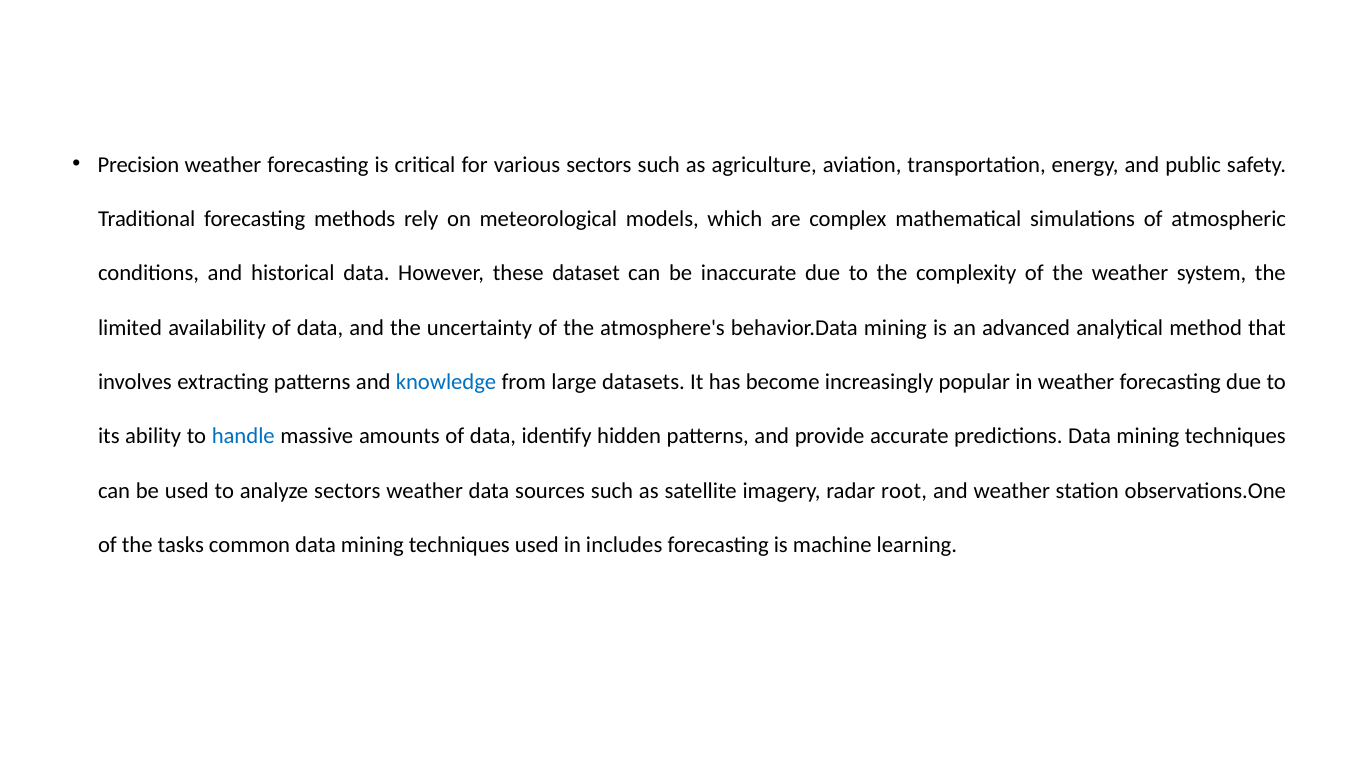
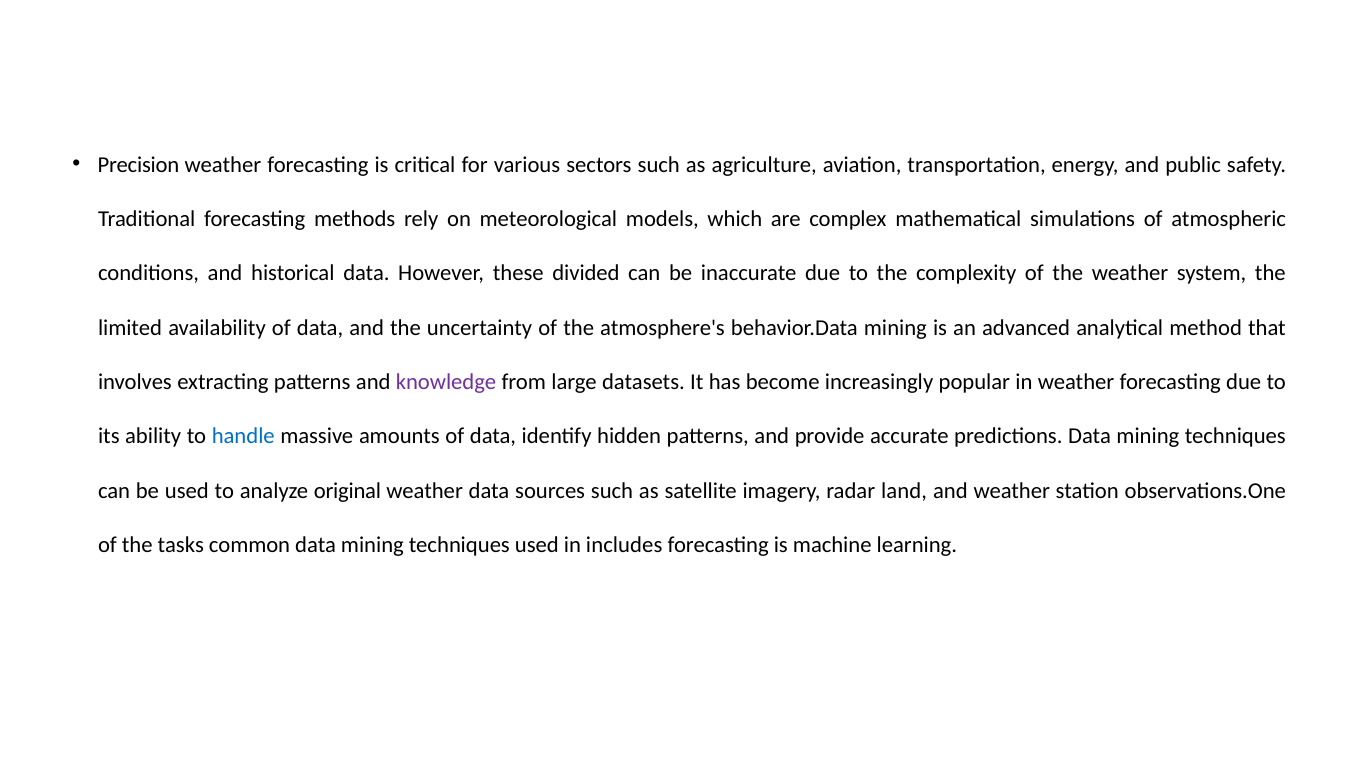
dataset: dataset -> divided
knowledge colour: blue -> purple
analyze sectors: sectors -> original
root: root -> land
